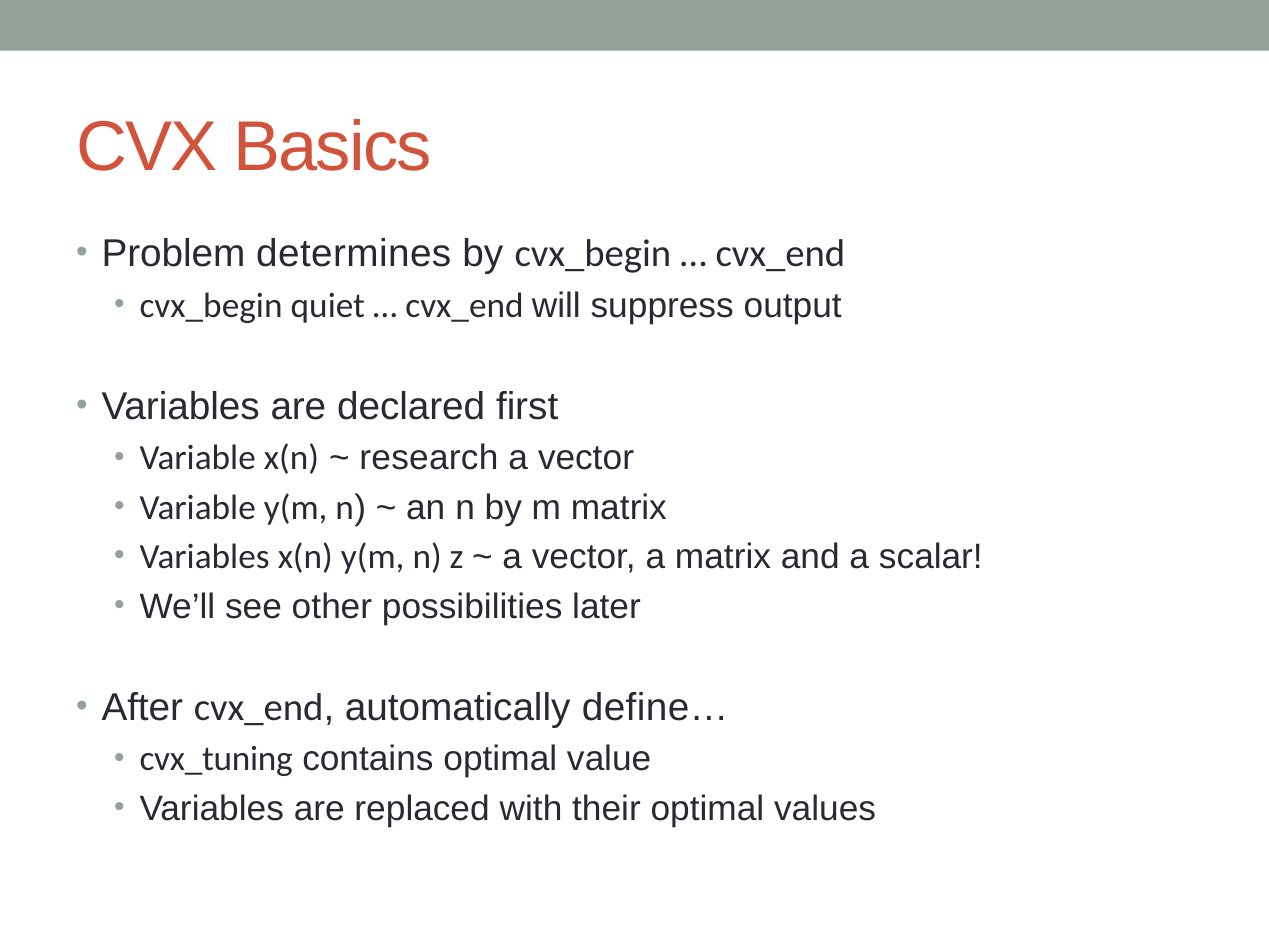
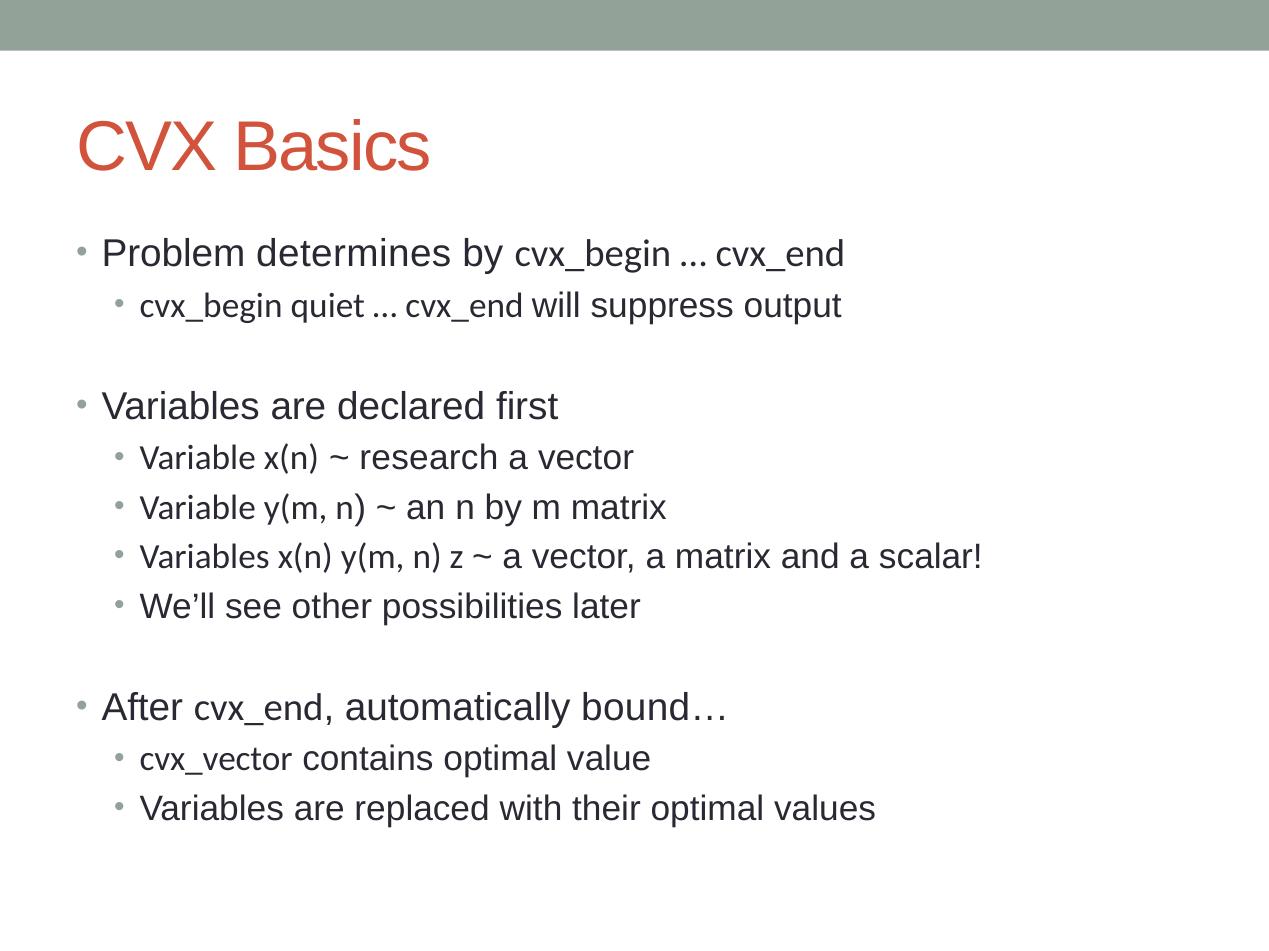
define…: define… -> bound…
cvx_tuning: cvx_tuning -> cvx_vector
